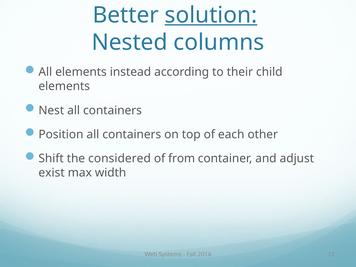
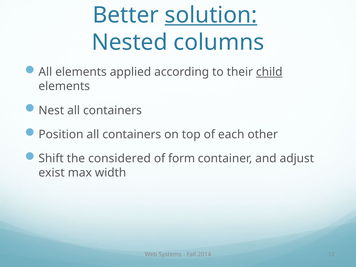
instead: instead -> applied
child underline: none -> present
from: from -> form
